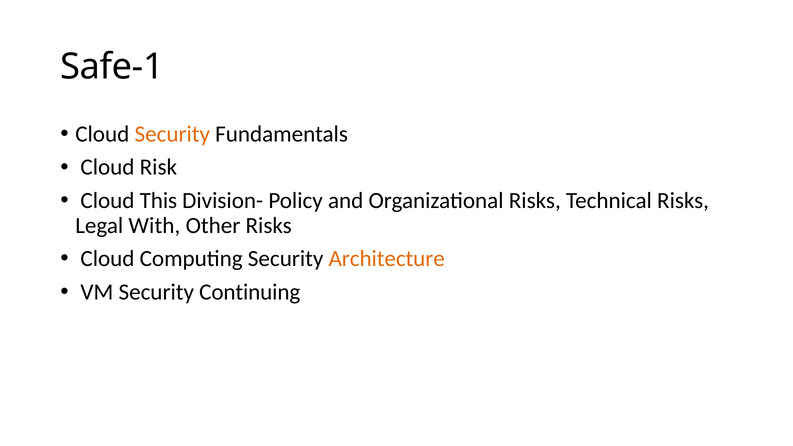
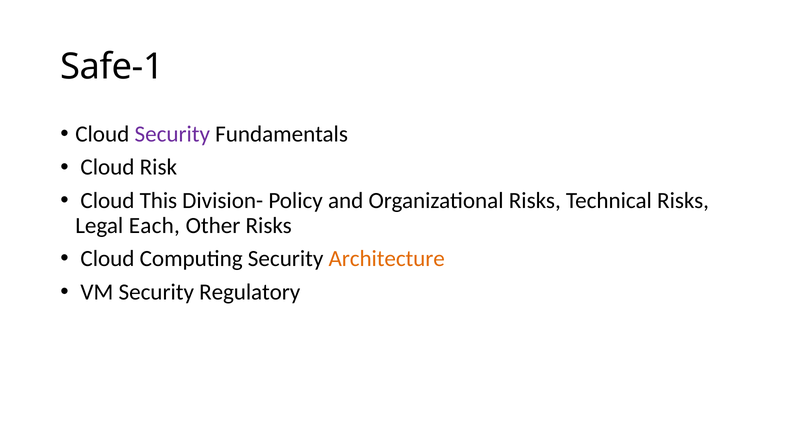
Security at (172, 134) colour: orange -> purple
With: With -> Each
Continuing: Continuing -> Regulatory
